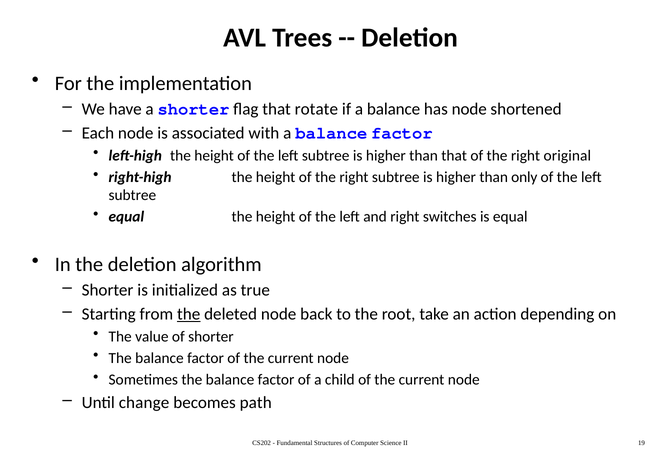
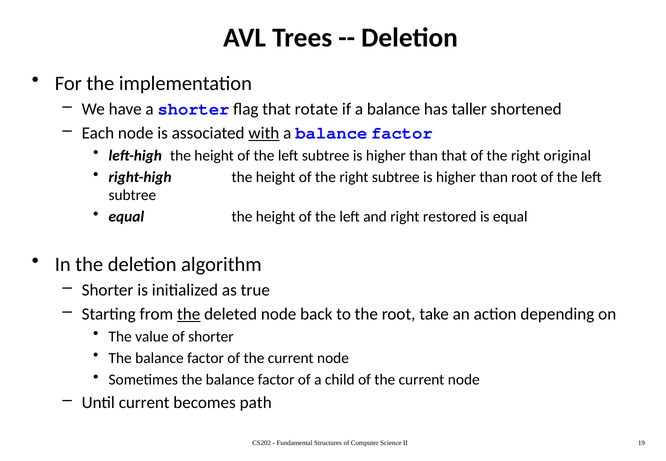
has node: node -> taller
with underline: none -> present
than only: only -> root
switches: switches -> restored
Until change: change -> current
